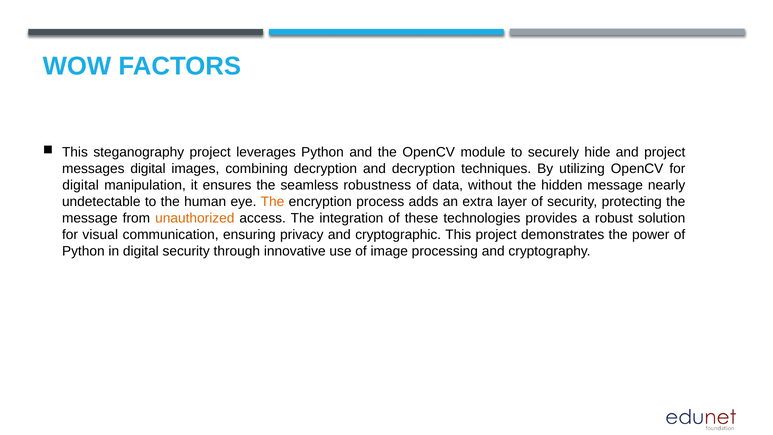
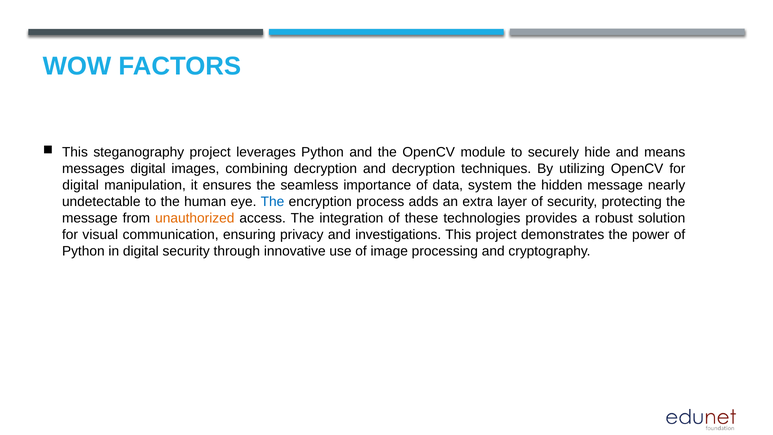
and project: project -> means
robustness: robustness -> importance
without: without -> system
The at (272, 202) colour: orange -> blue
cryptographic: cryptographic -> investigations
